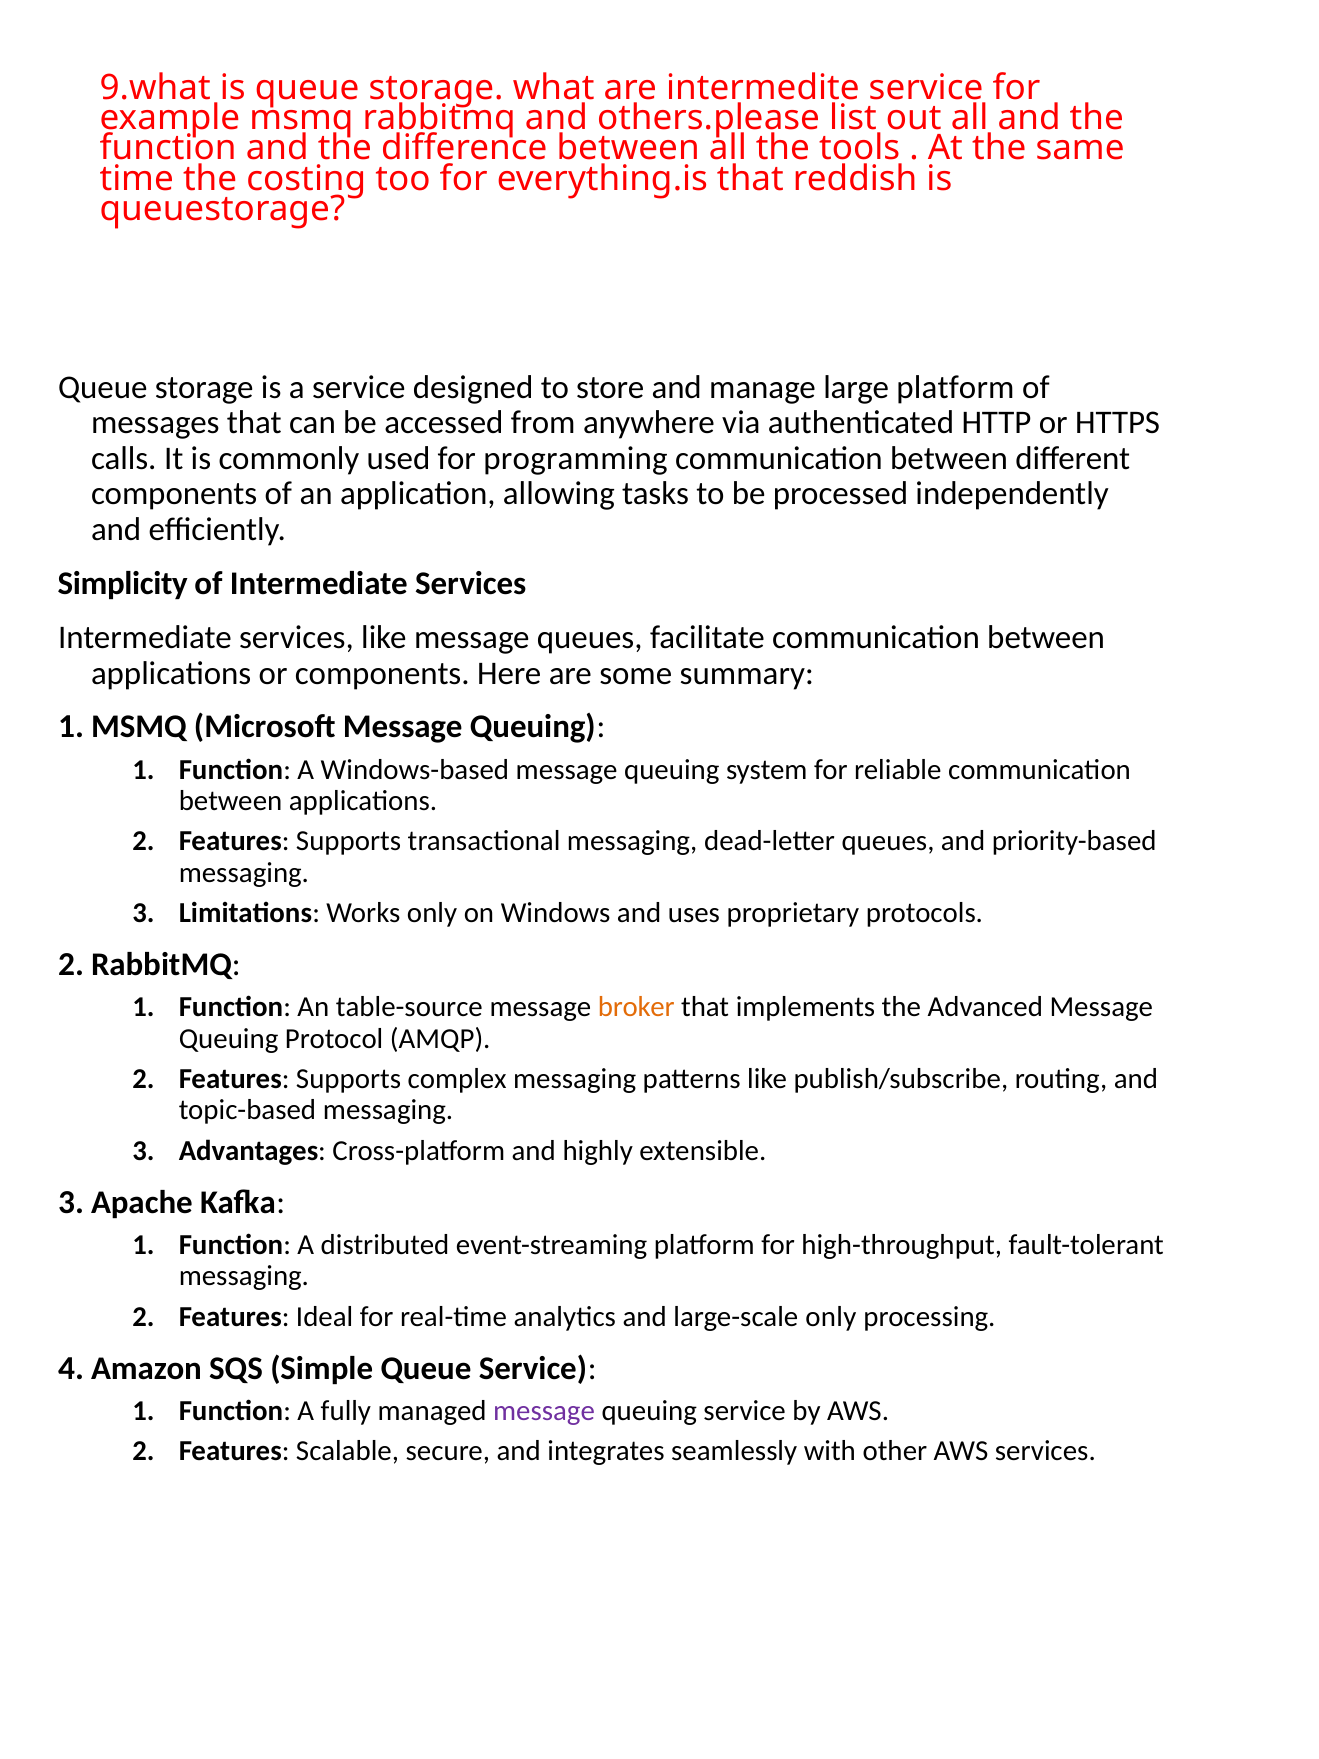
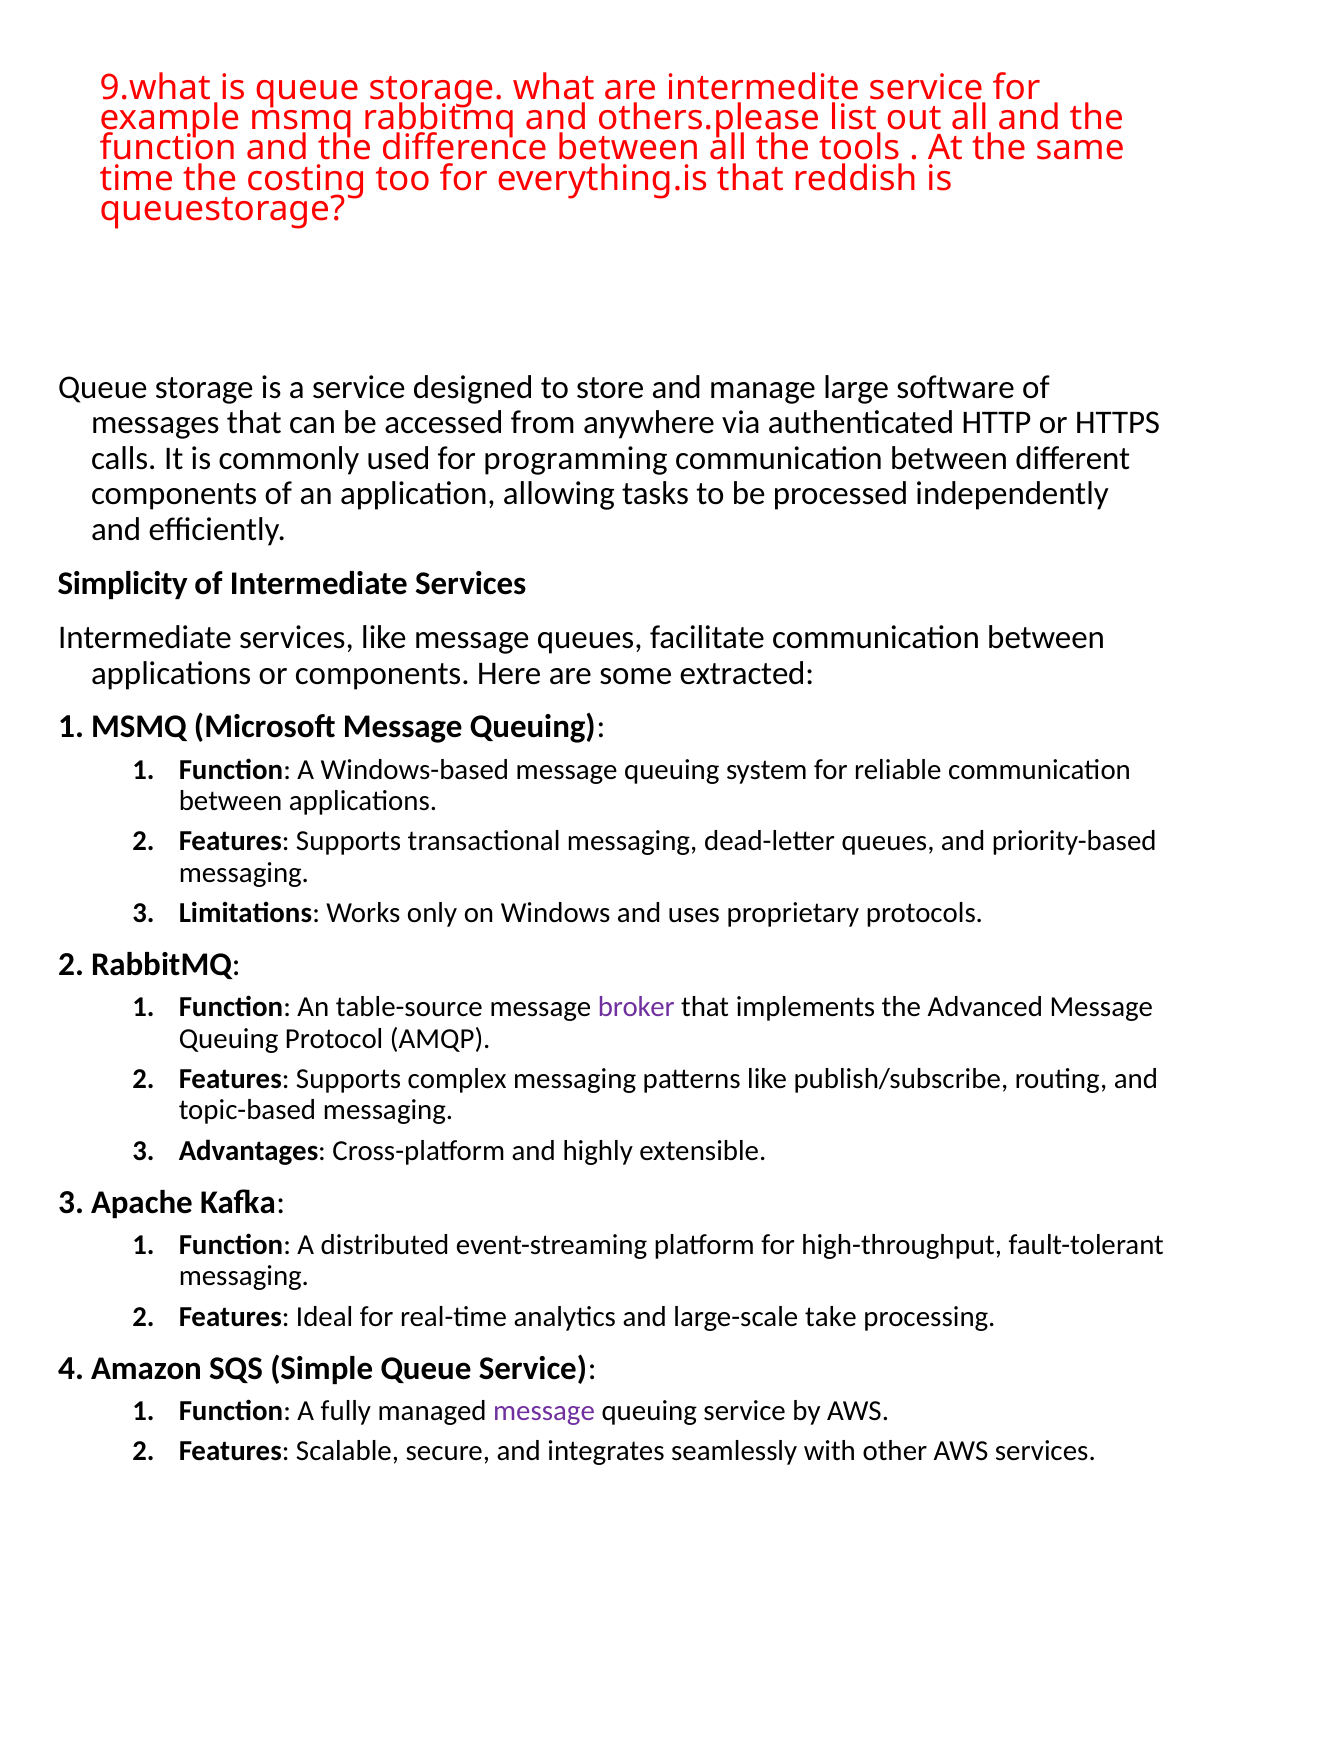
large platform: platform -> software
summary: summary -> extracted
broker colour: orange -> purple
large-scale only: only -> take
